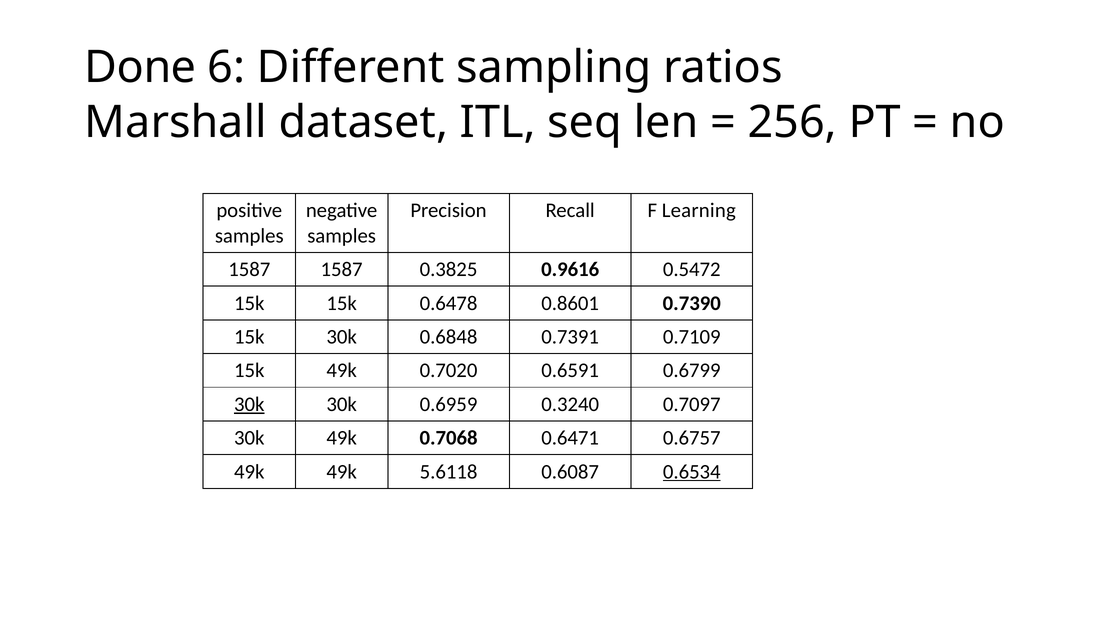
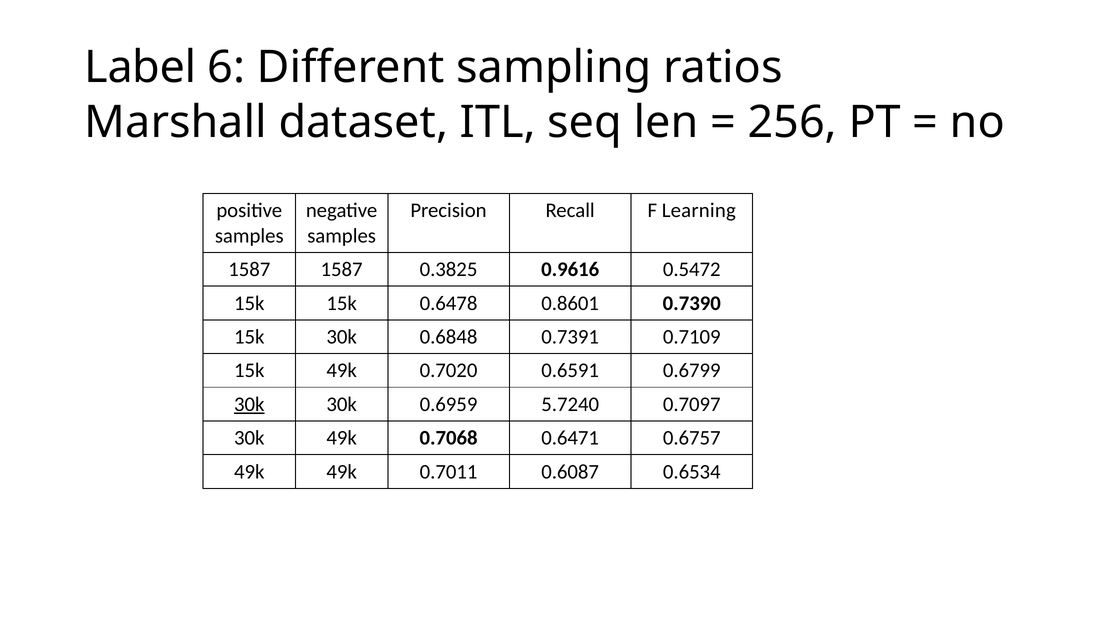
Done: Done -> Label
0.3240: 0.3240 -> 5.7240
5.6118: 5.6118 -> 0.7011
0.6534 underline: present -> none
